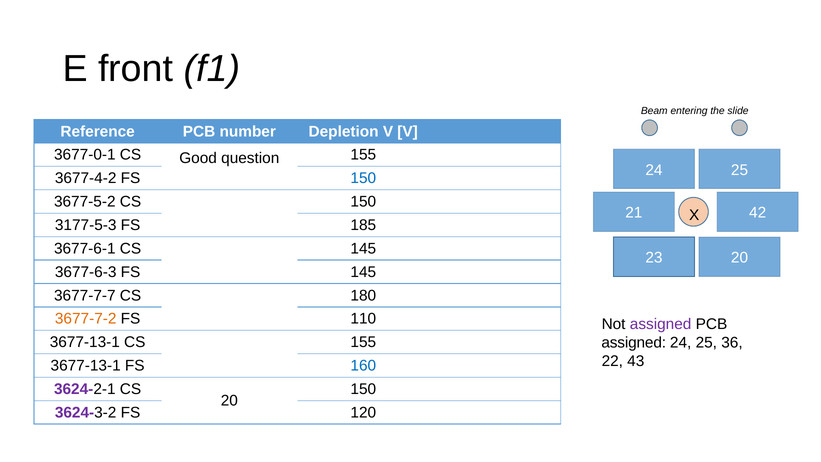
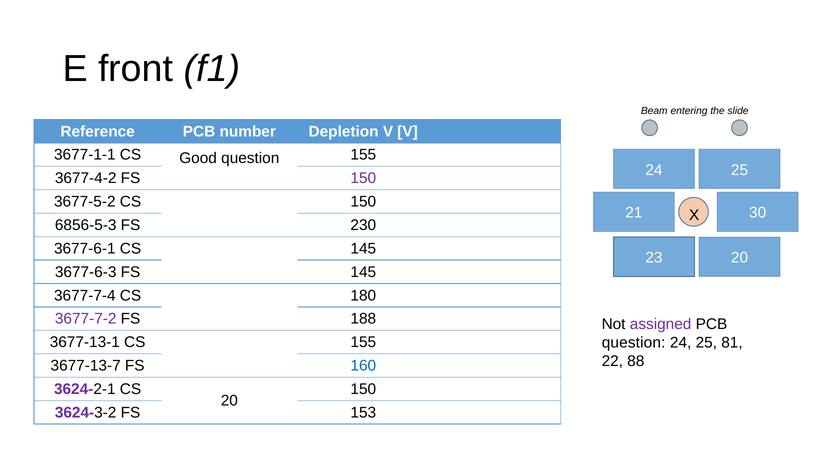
3677-0-1: 3677-0-1 -> 3677-1-1
150 at (363, 178) colour: blue -> purple
42: 42 -> 30
3177-5-3: 3177-5-3 -> 6856-5-3
185: 185 -> 230
3677-7-7: 3677-7-7 -> 3677-7-4
3677-7-2 colour: orange -> purple
110: 110 -> 188
assigned at (634, 342): assigned -> question
36: 36 -> 81
43: 43 -> 88
3677-13-1 at (86, 366): 3677-13-1 -> 3677-13-7
120: 120 -> 153
